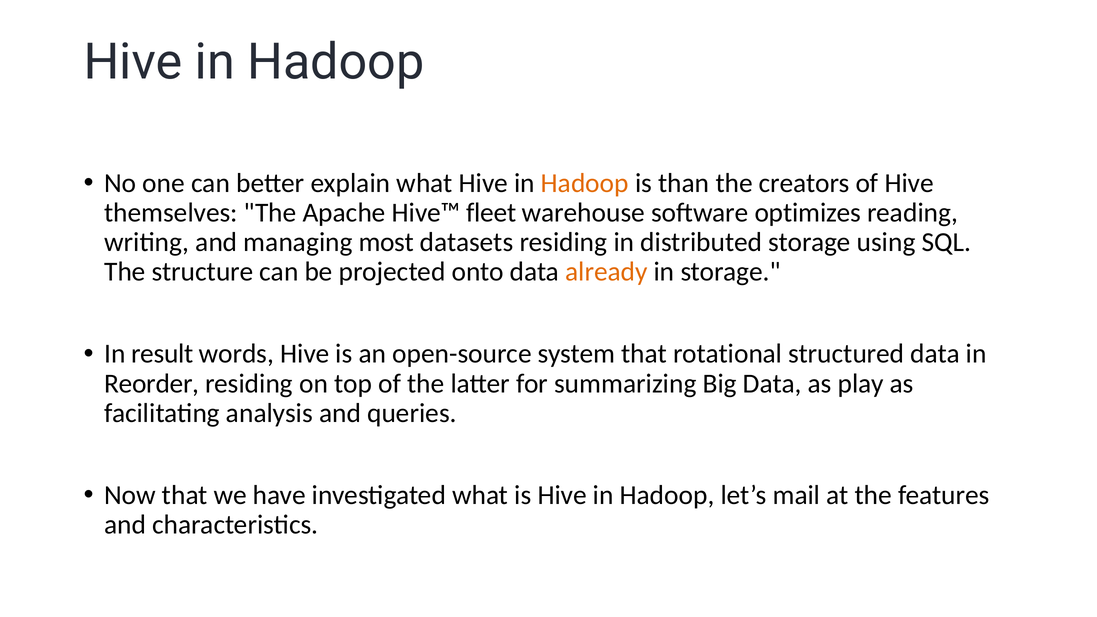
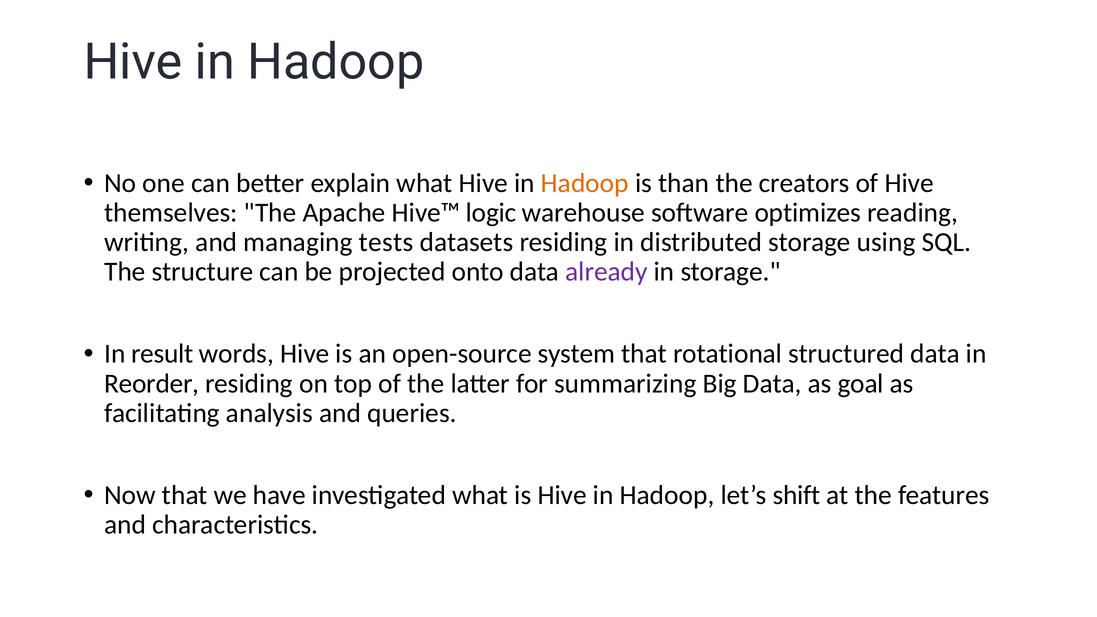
fleet: fleet -> logic
most: most -> tests
already colour: orange -> purple
play: play -> goal
mail: mail -> shift
